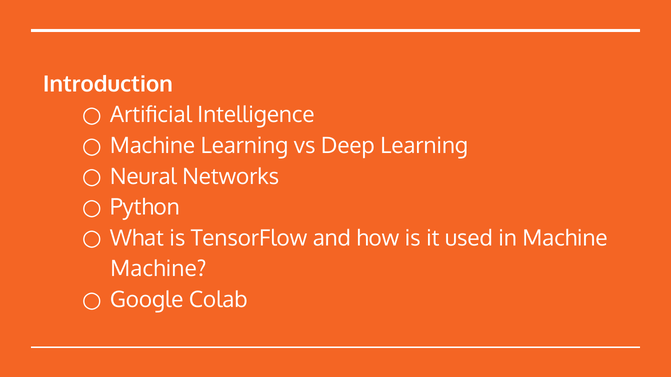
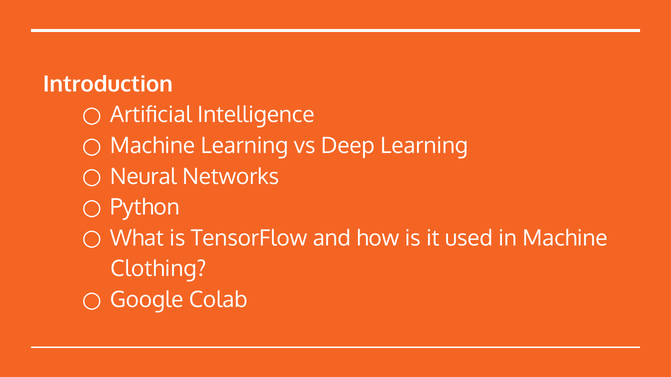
Machine at (158, 269): Machine -> Clothing
